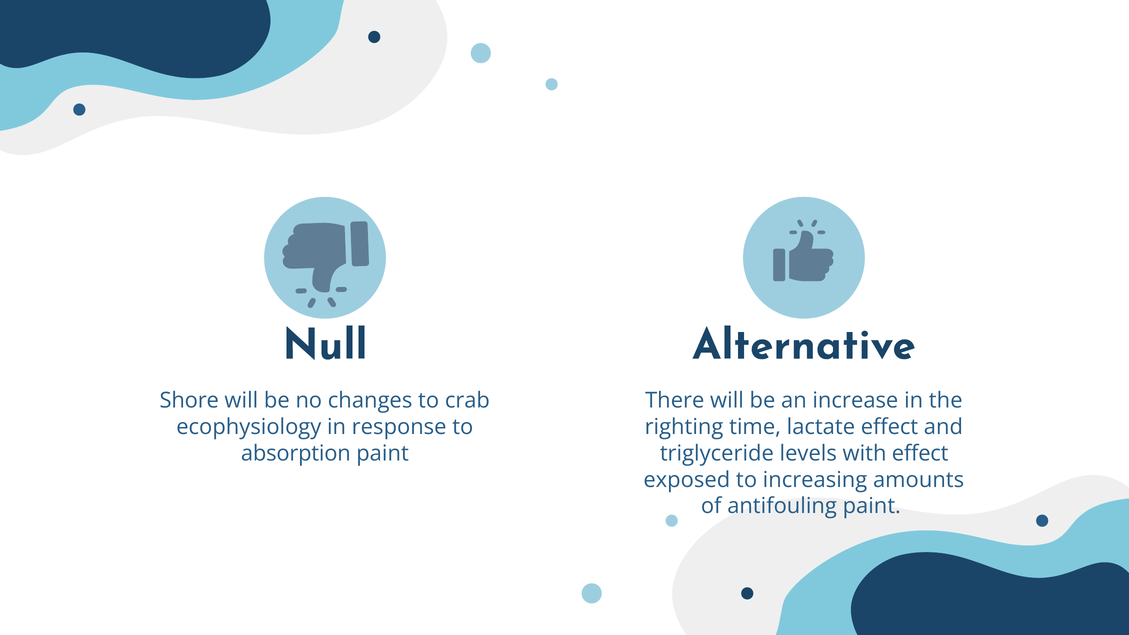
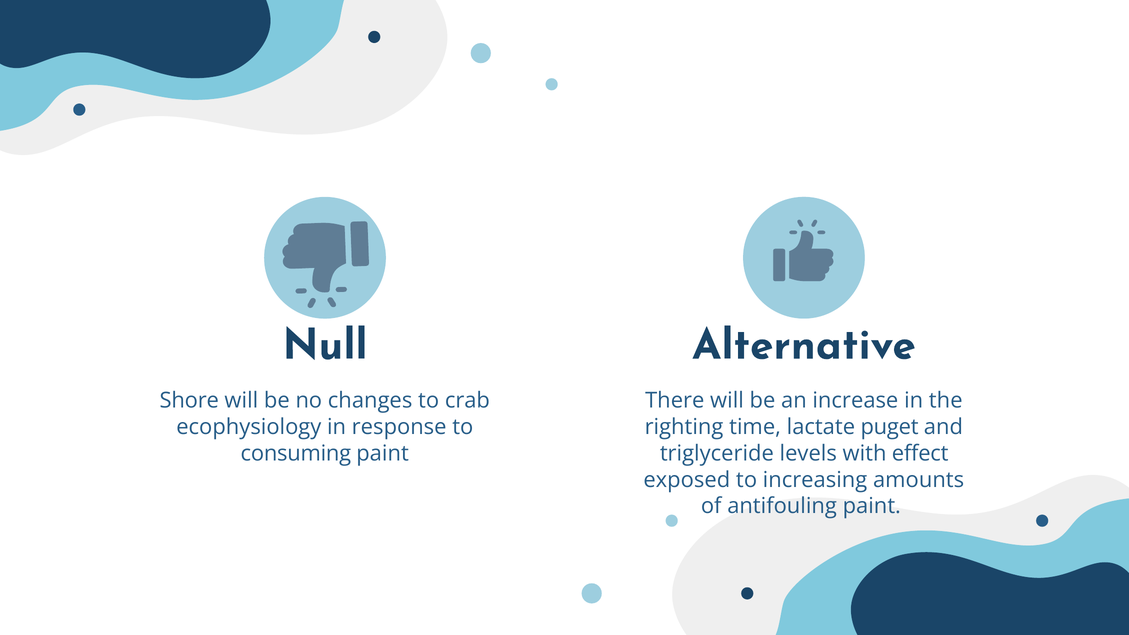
lactate effect: effect -> puget
absorption: absorption -> consuming
